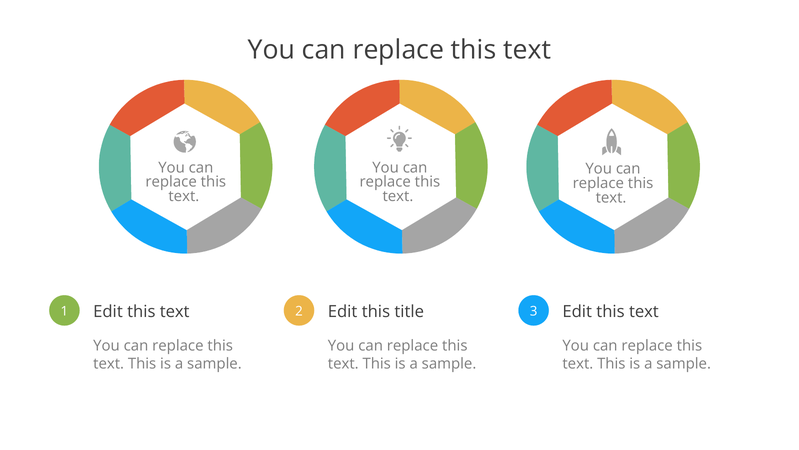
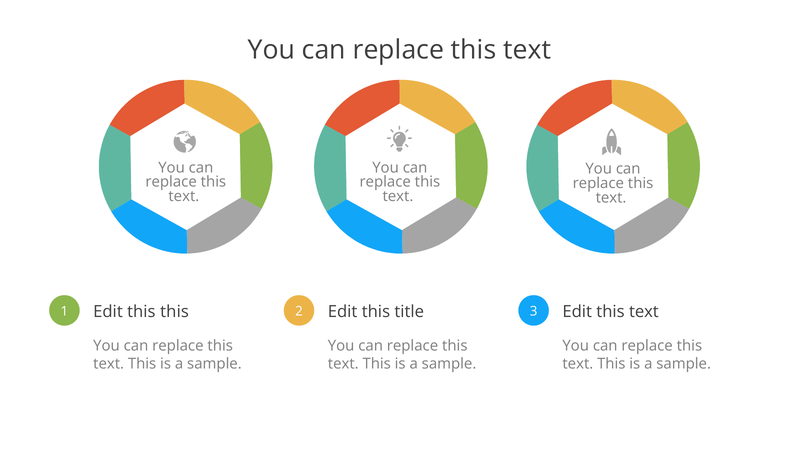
text at (175, 311): text -> this
